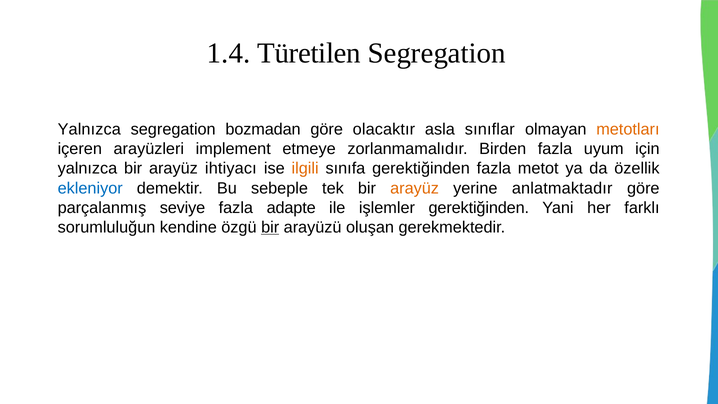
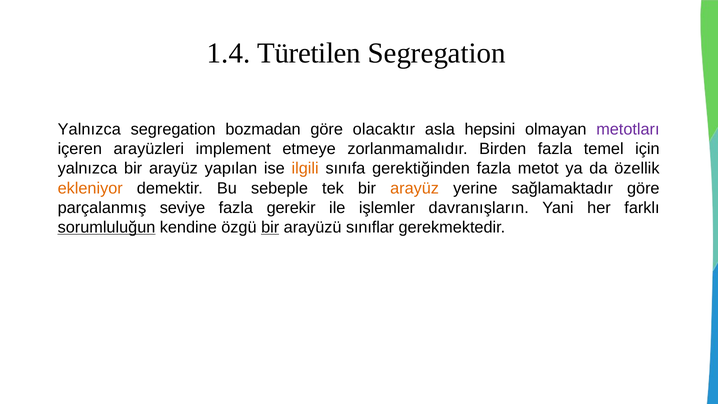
sınıflar: sınıflar -> hepsini
metotları colour: orange -> purple
uyum: uyum -> temel
ihtiyacı: ihtiyacı -> yapılan
ekleniyor colour: blue -> orange
anlatmaktadır: anlatmaktadır -> sağlamaktadır
adapte: adapte -> gerekir
işlemler gerektiğinden: gerektiğinden -> davranışların
sorumluluğun underline: none -> present
oluşan: oluşan -> sınıflar
